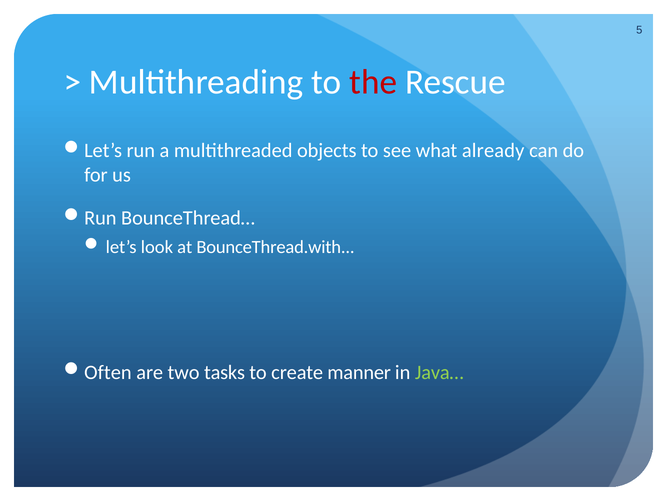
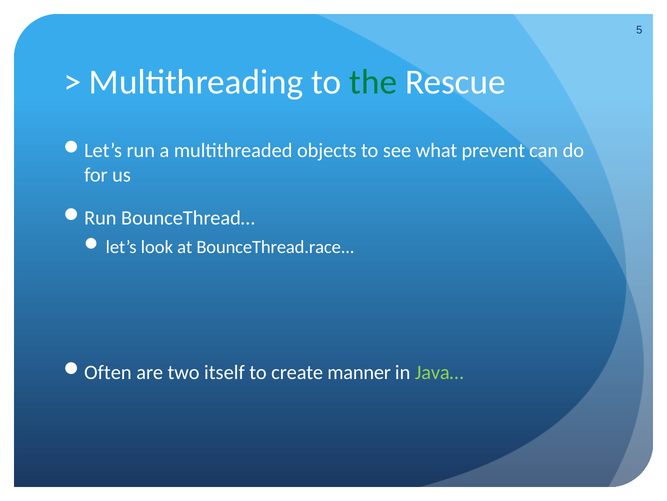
the colour: red -> green
already: already -> prevent
BounceThread.with: BounceThread.with -> BounceThread.race
tasks: tasks -> itself
